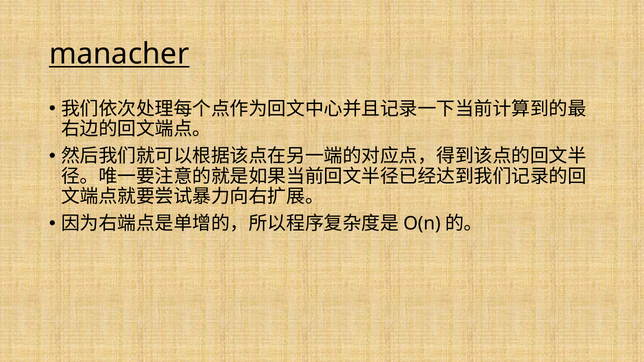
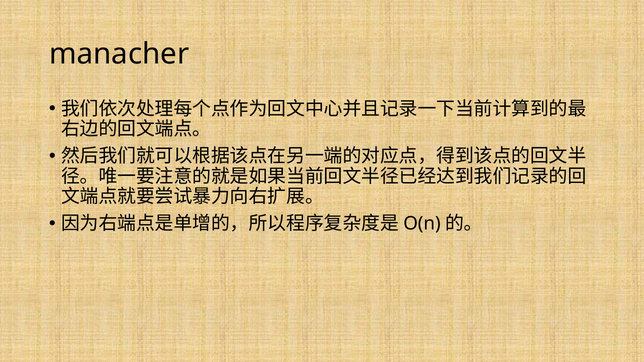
manacher underline: present -> none
